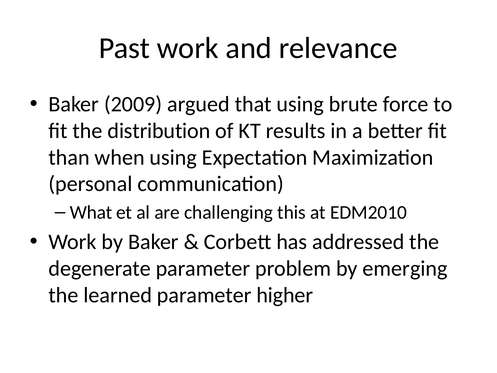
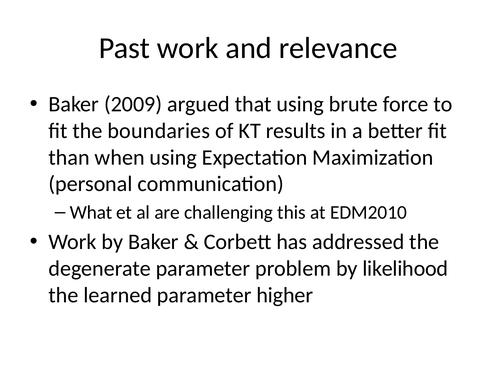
distribution: distribution -> boundaries
emerging: emerging -> likelihood
